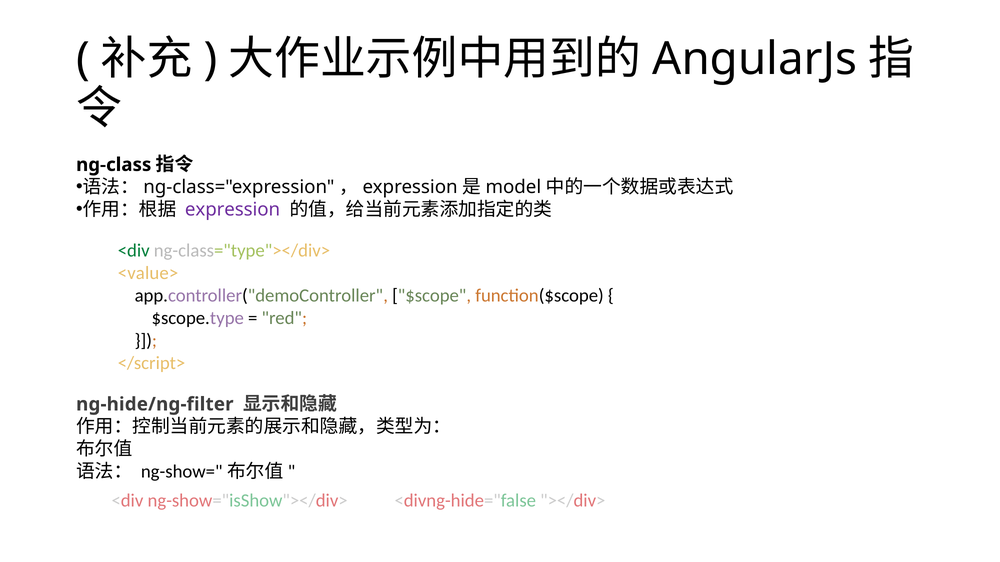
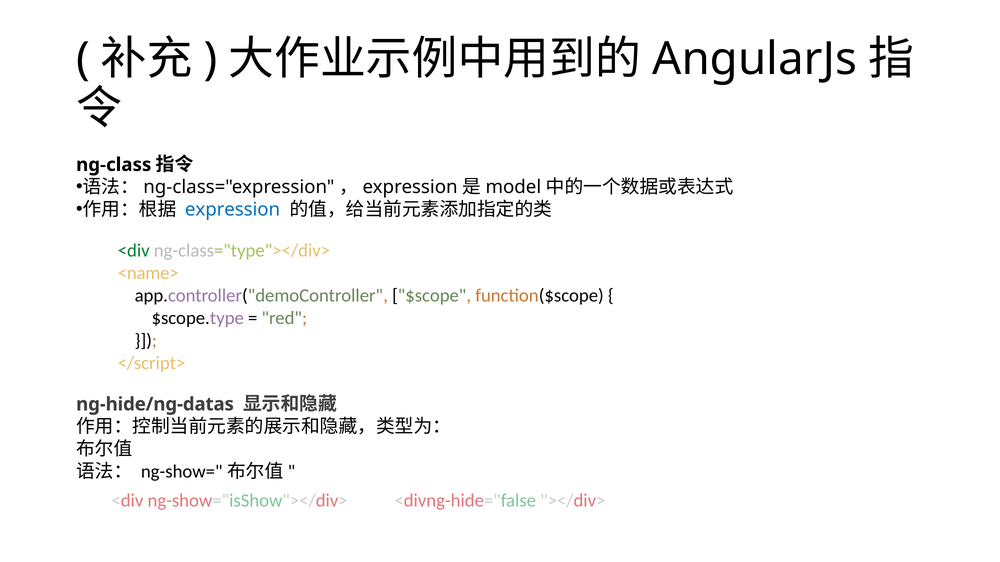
expression colour: purple -> blue
<value>: <value> -> <name>
ng-hide/ng-filter: ng-hide/ng-filter -> ng-hide/ng-datas
